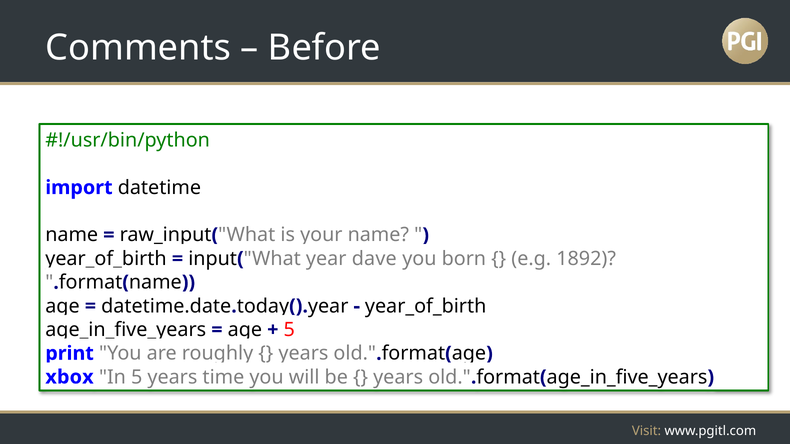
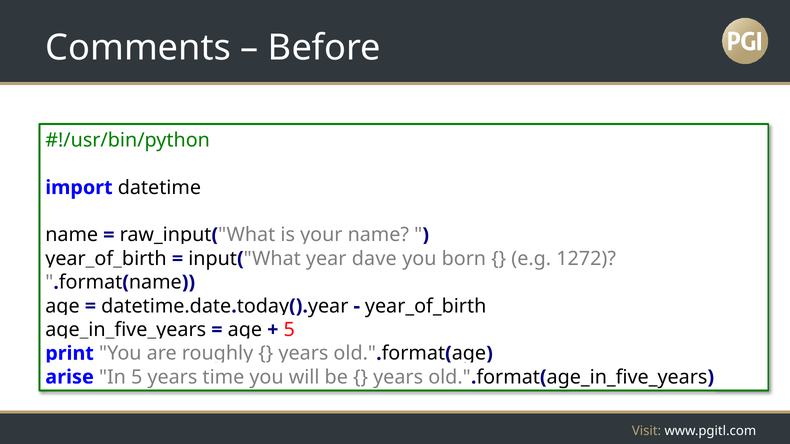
1892: 1892 -> 1272
xbox: xbox -> arise
